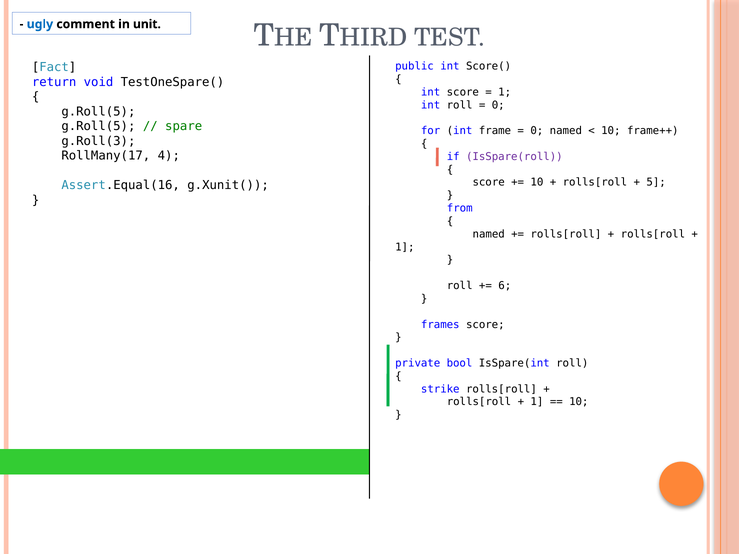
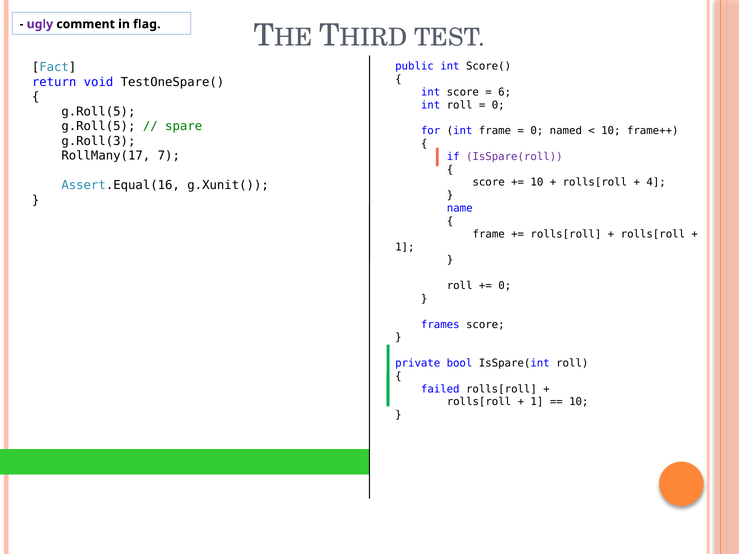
ugly colour: blue -> purple
unit: unit -> flag
1 at (505, 92): 1 -> 6
4: 4 -> 7
5: 5 -> 4
from: from -> name
named at (489, 234): named -> frame
6 at (505, 286): 6 -> 0
strike: strike -> failed
